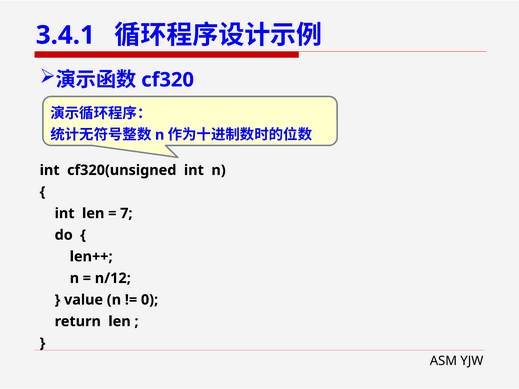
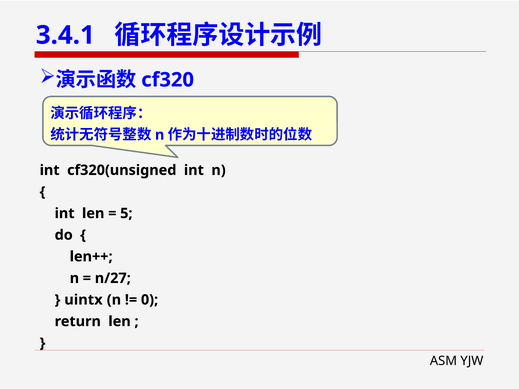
7: 7 -> 5
n/12: n/12 -> n/27
value: value -> uintx
